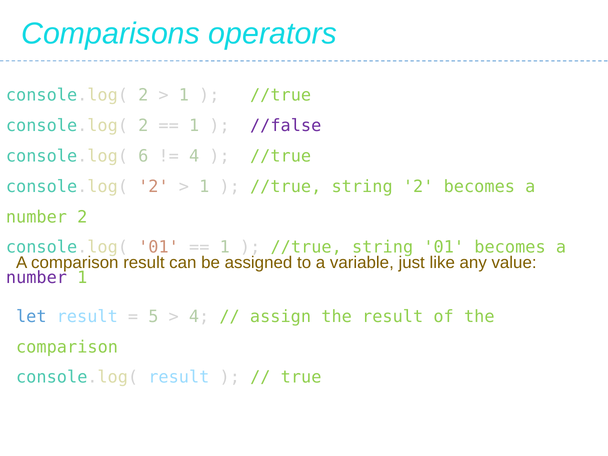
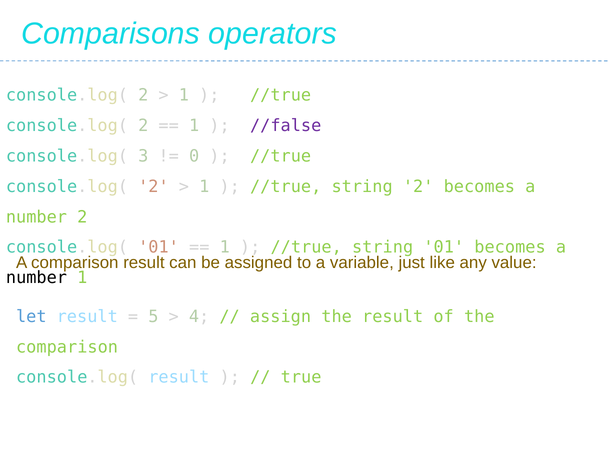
6: 6 -> 3
4 at (194, 156): 4 -> 0
number at (36, 278) colour: purple -> black
